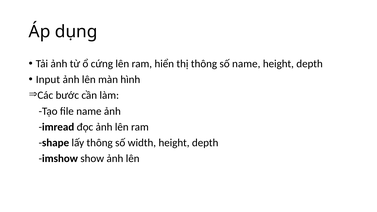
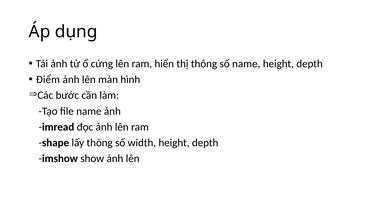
Input: Input -> Điểm
